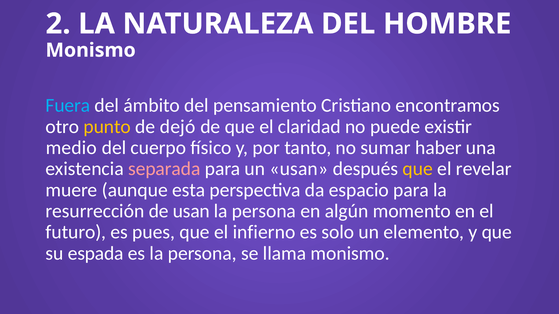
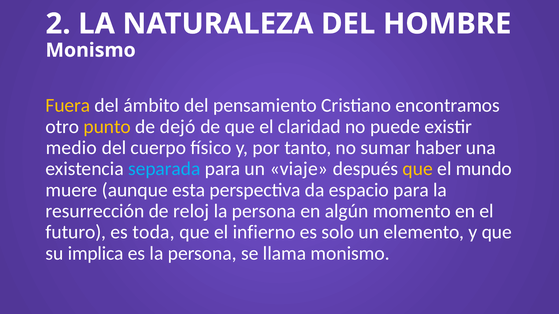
Fuera colour: light blue -> yellow
separada colour: pink -> light blue
un usan: usan -> viaje
revelar: revelar -> mundo
de usan: usan -> reloj
pues: pues -> toda
espada: espada -> implica
